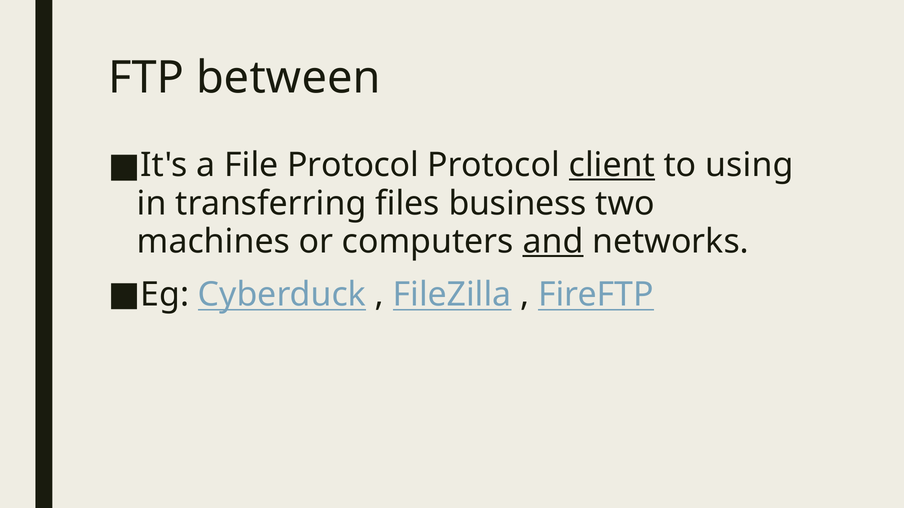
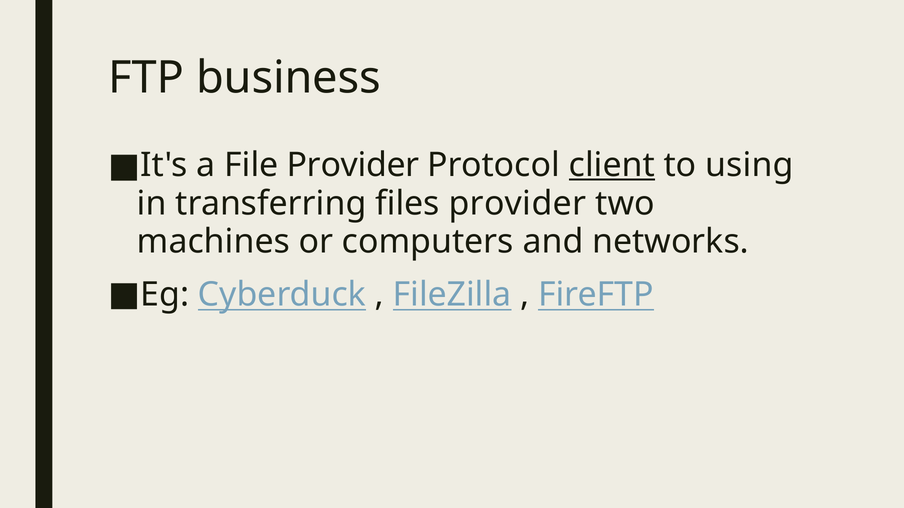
between: between -> business
File Protocol: Protocol -> Provider
files business: business -> provider
and underline: present -> none
